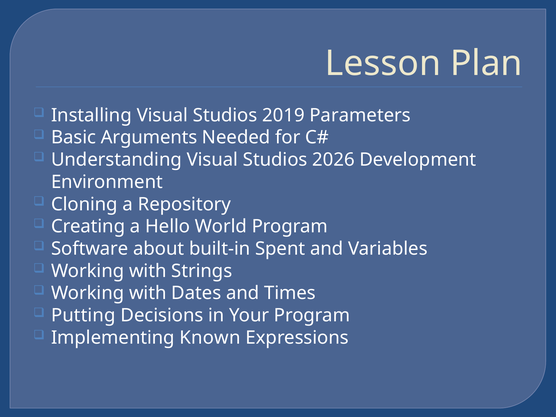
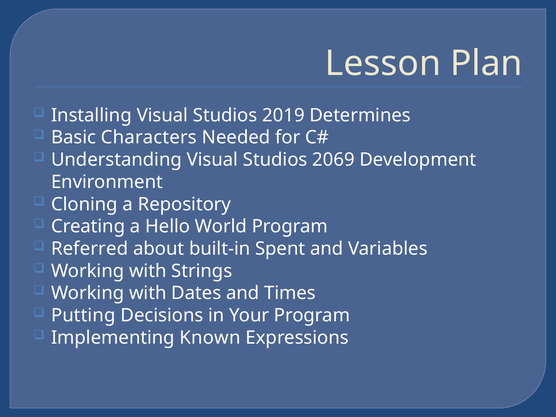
Parameters: Parameters -> Determines
Arguments: Arguments -> Characters
2026: 2026 -> 2069
Software: Software -> Referred
